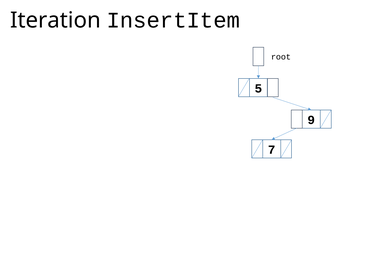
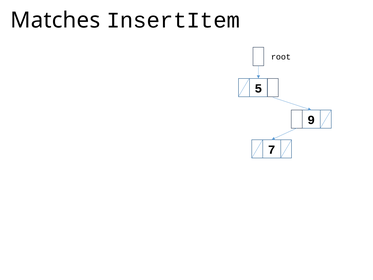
Iteration: Iteration -> Matches
